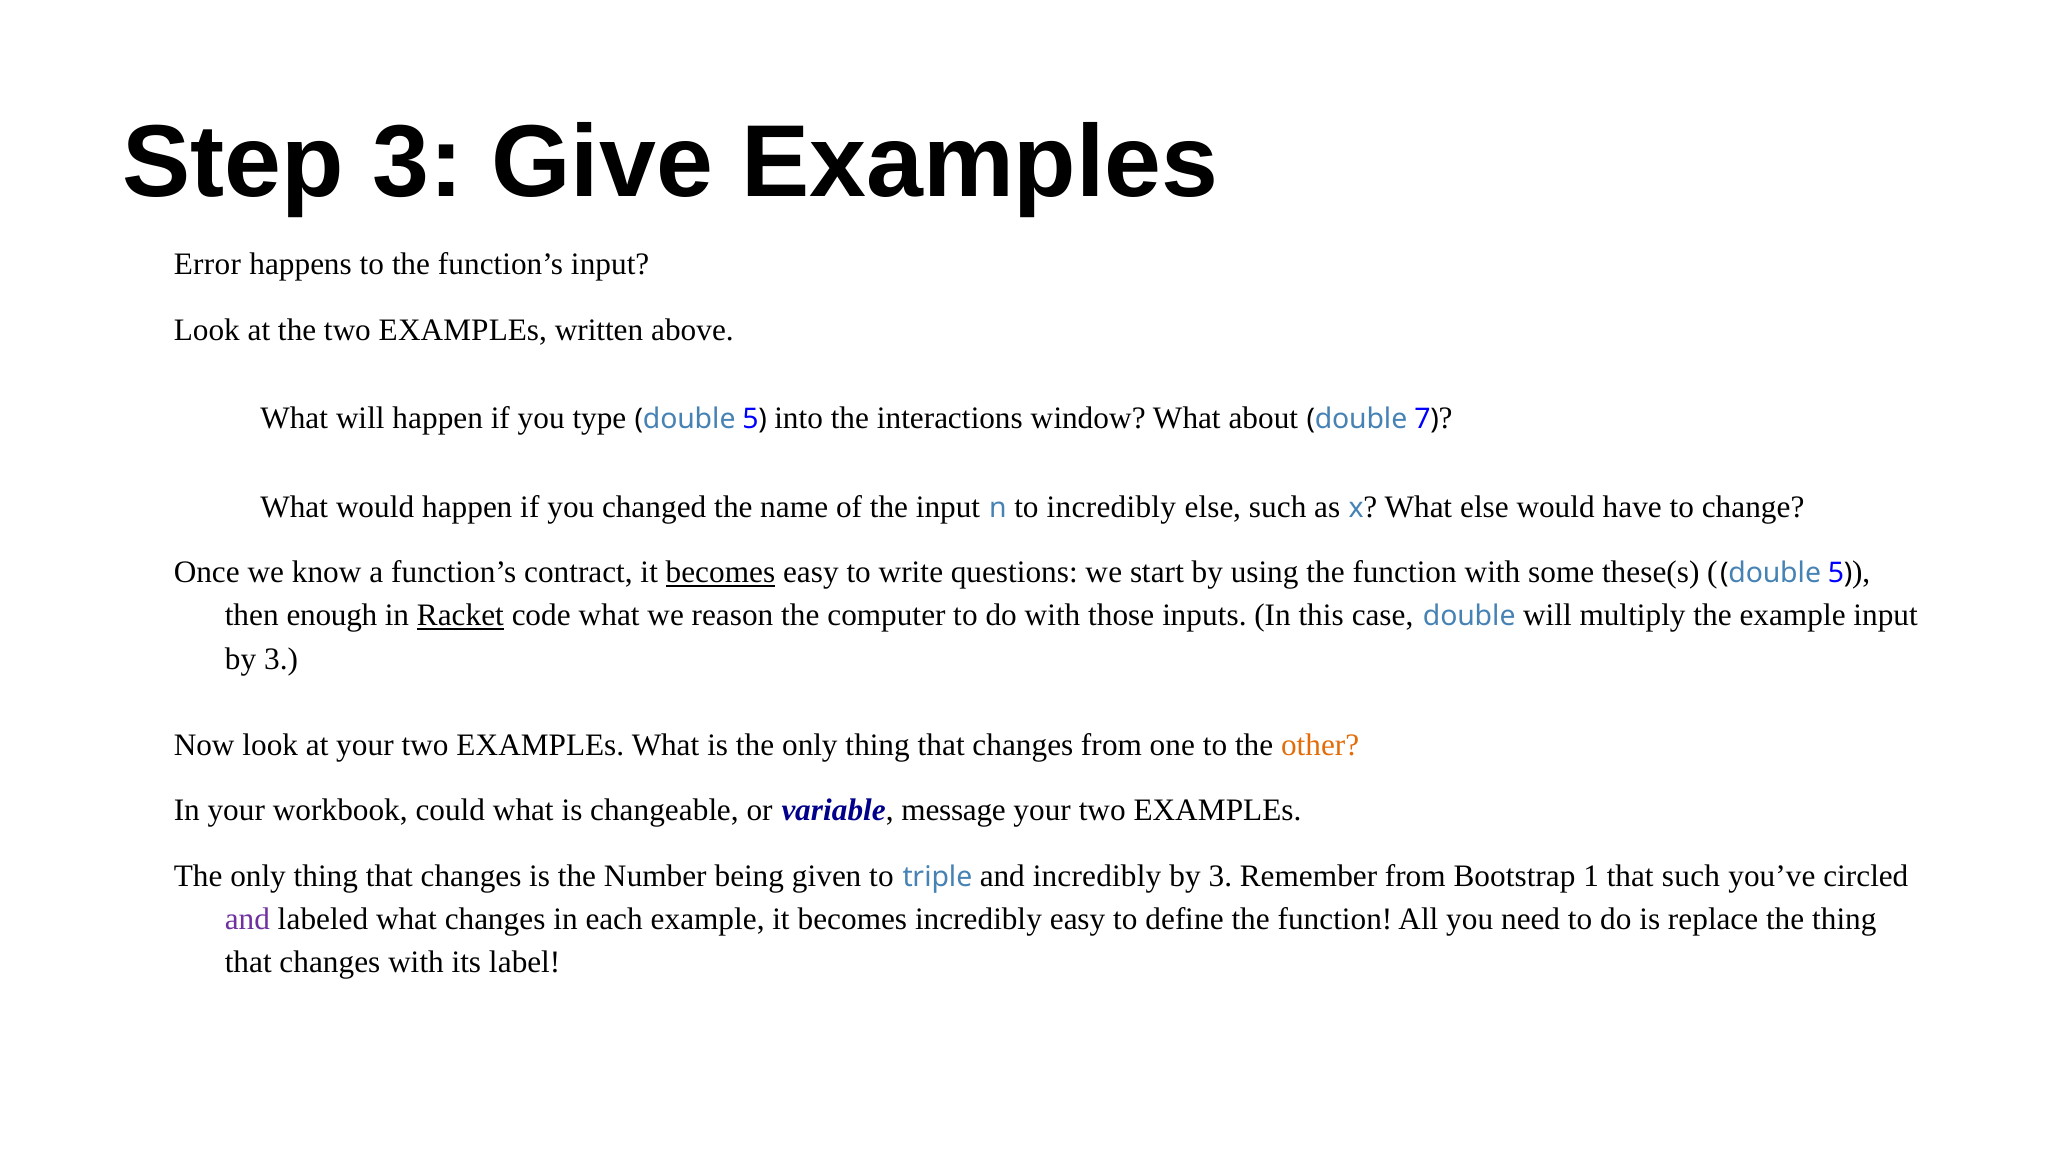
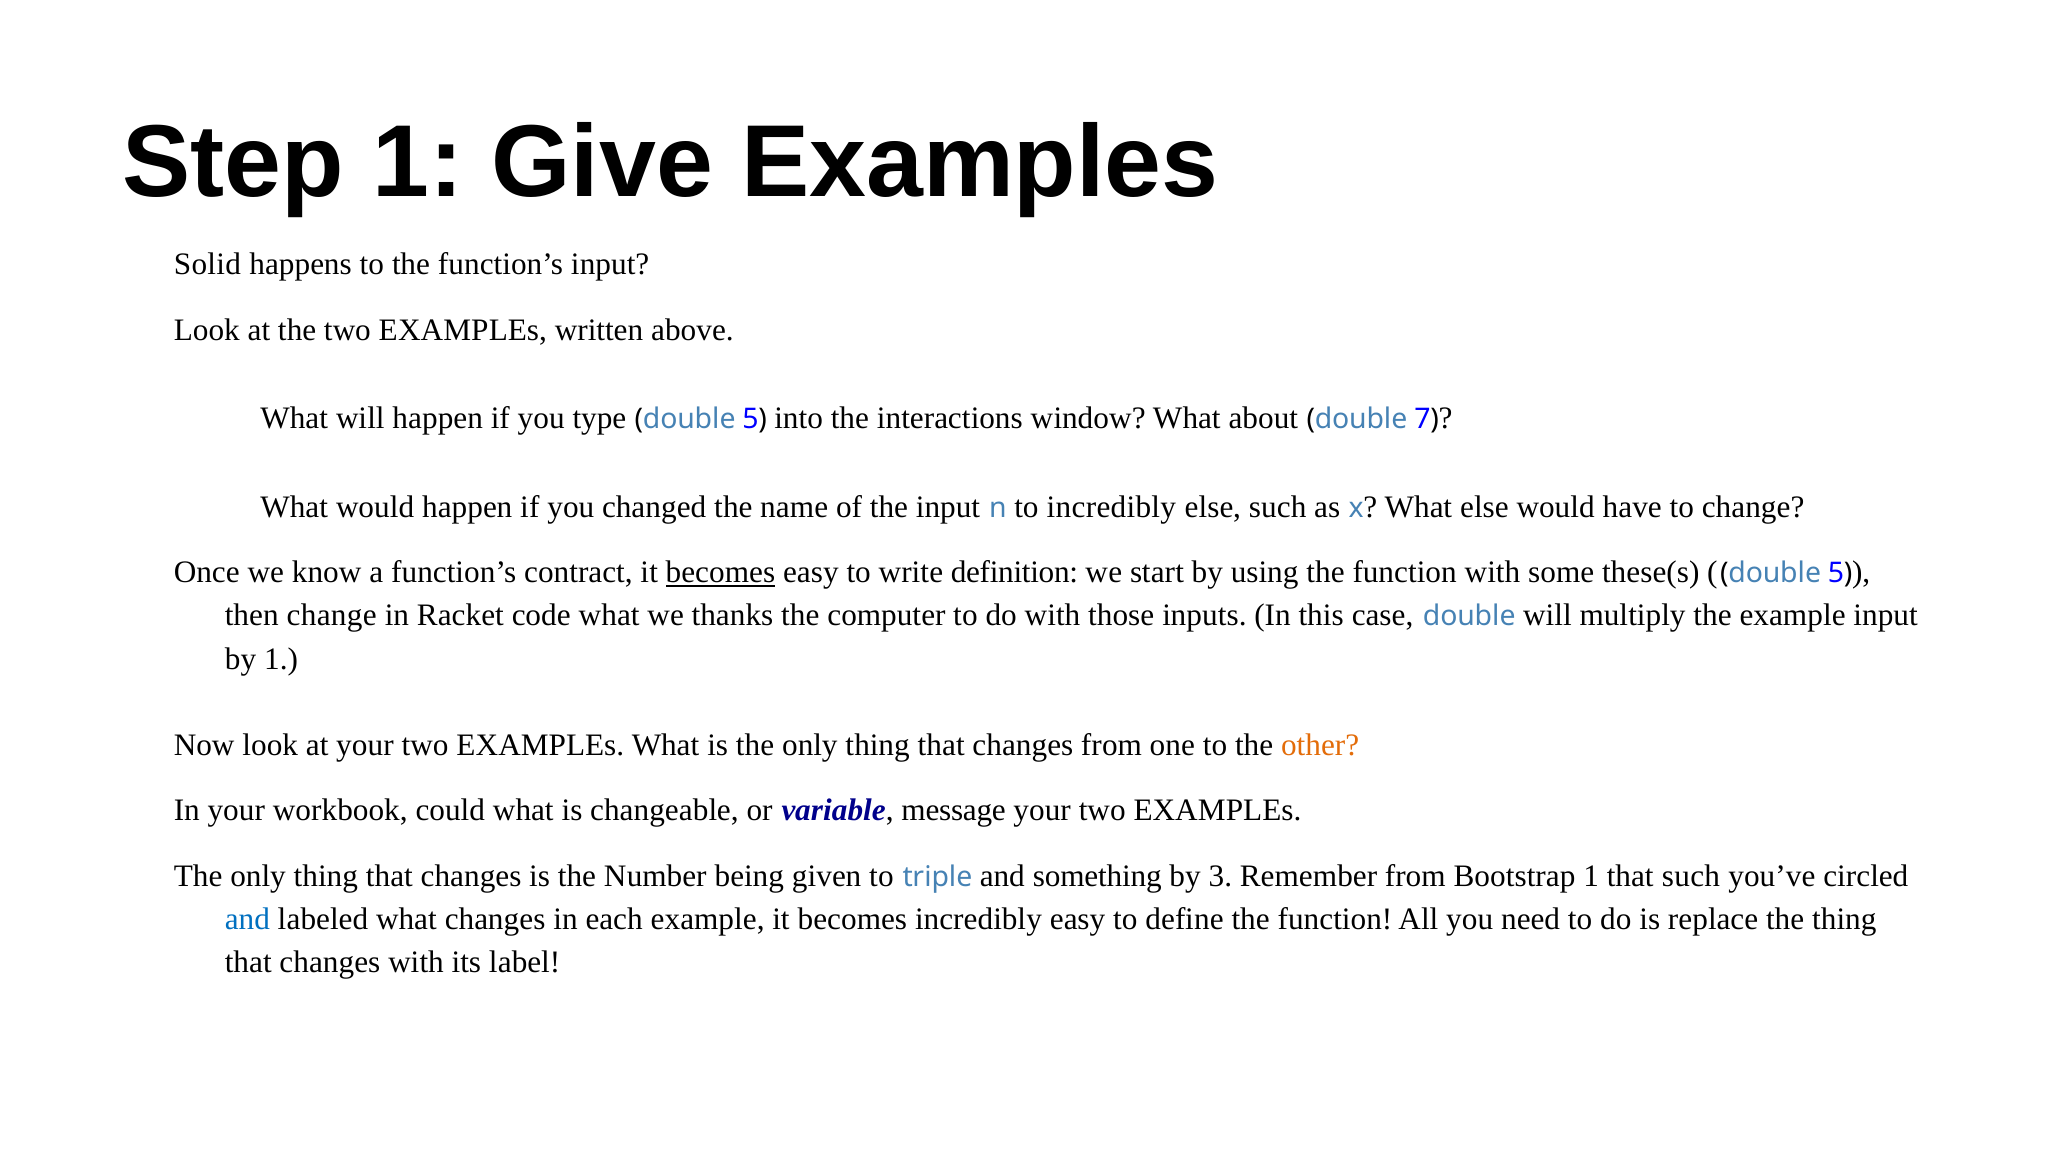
Step 3: 3 -> 1
Error: Error -> Solid
questions: questions -> definition
then enough: enough -> change
Racket underline: present -> none
reason: reason -> thanks
3 at (281, 659): 3 -> 1
and incredibly: incredibly -> something
and at (247, 920) colour: purple -> blue
